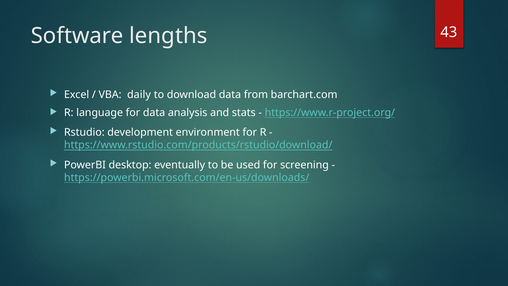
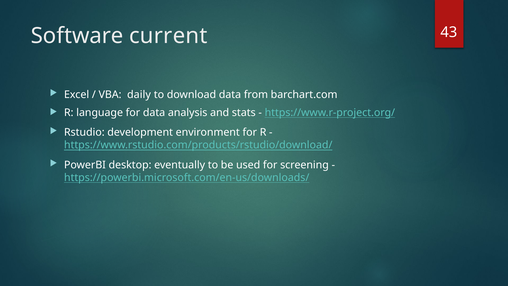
lengths: lengths -> current
